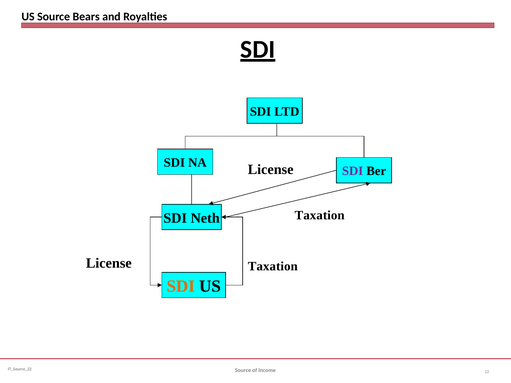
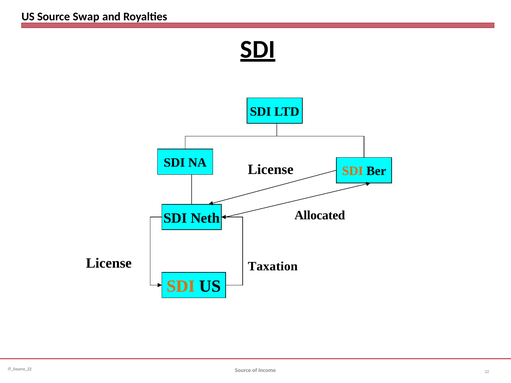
Bears: Bears -> Swap
SDI at (353, 171) colour: purple -> orange
Taxation at (320, 215): Taxation -> Allocated
